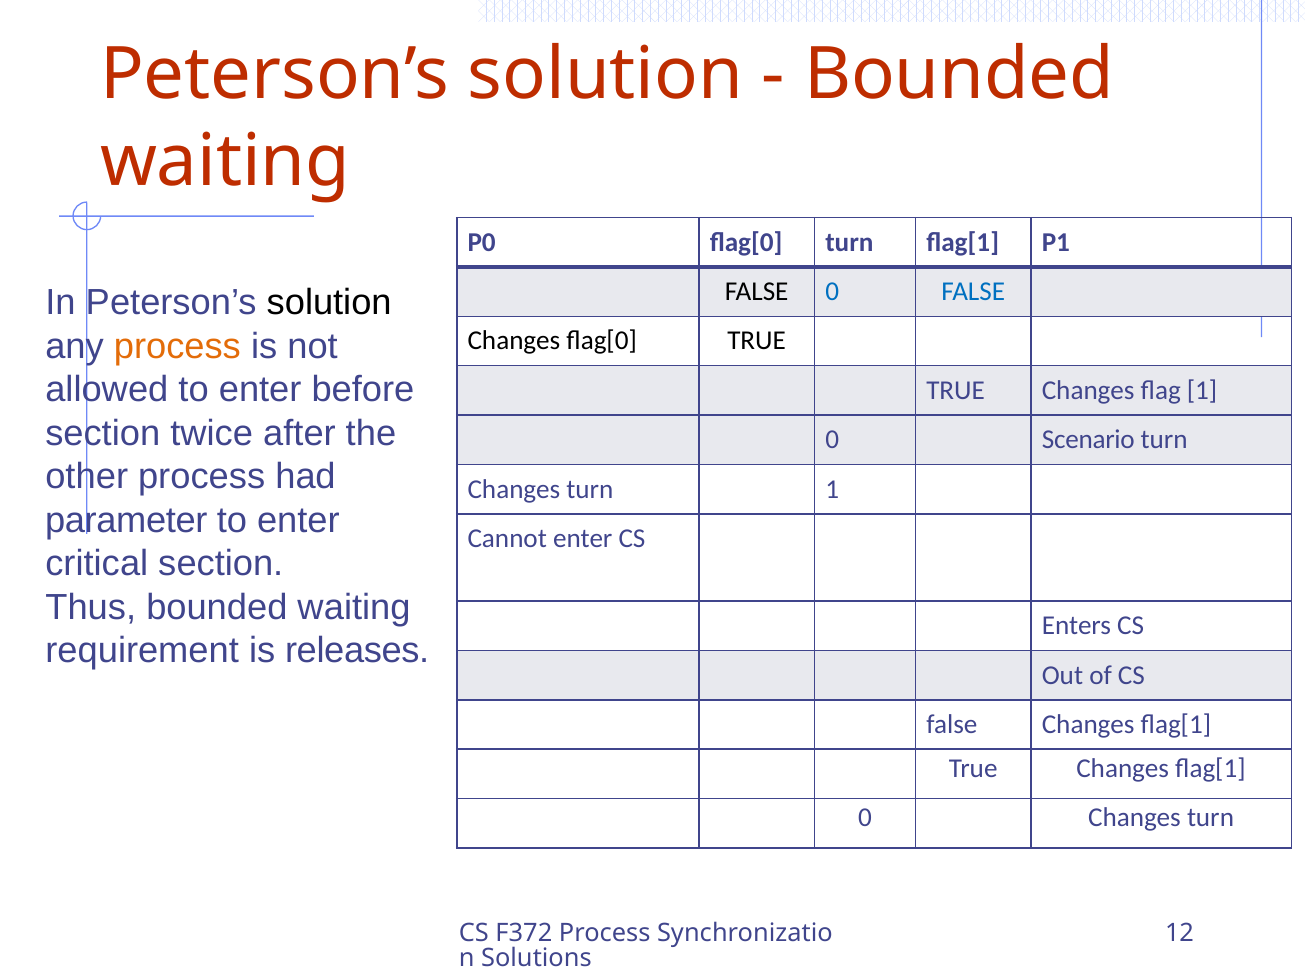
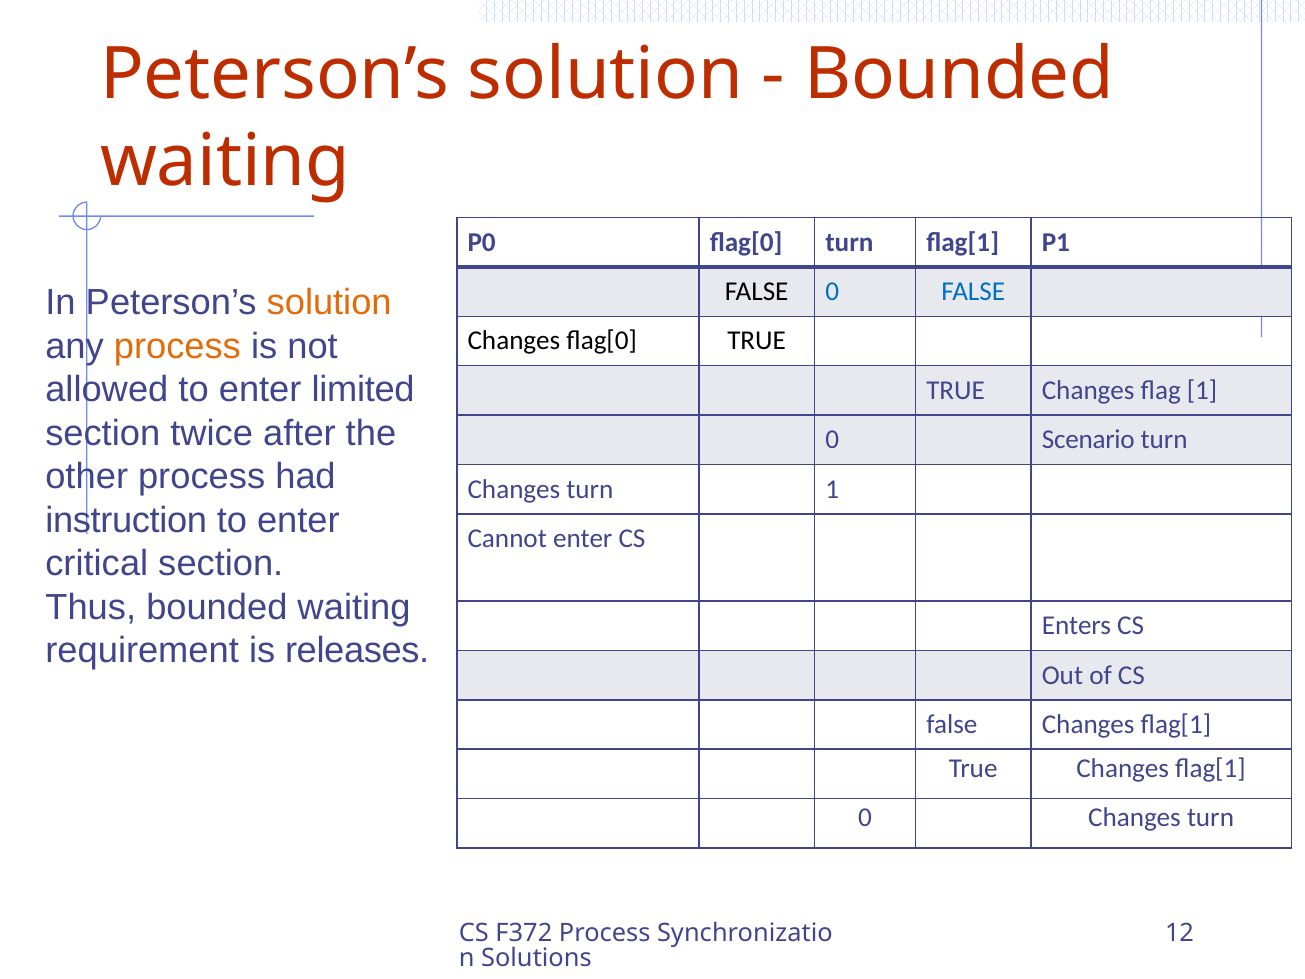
solution at (329, 303) colour: black -> orange
before: before -> limited
parameter: parameter -> instruction
